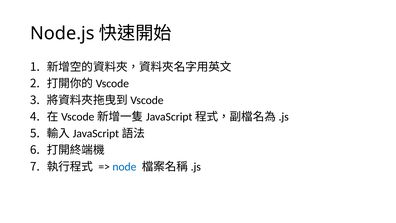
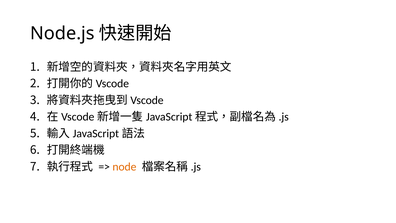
node colour: blue -> orange
